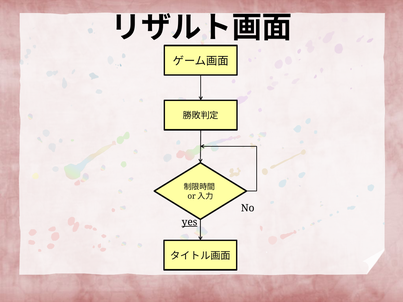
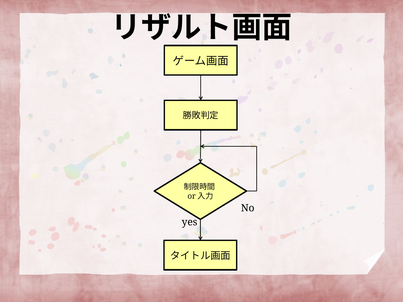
yes underline: present -> none
